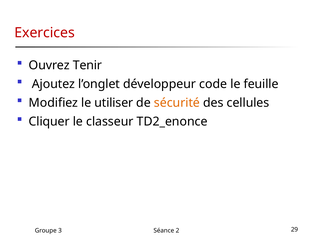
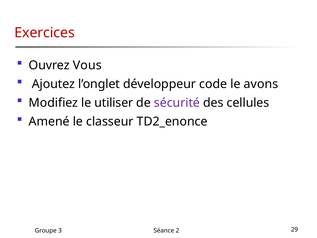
Tenir: Tenir -> Vous
feuille: feuille -> avons
sécurité colour: orange -> purple
Cliquer: Cliquer -> Amené
